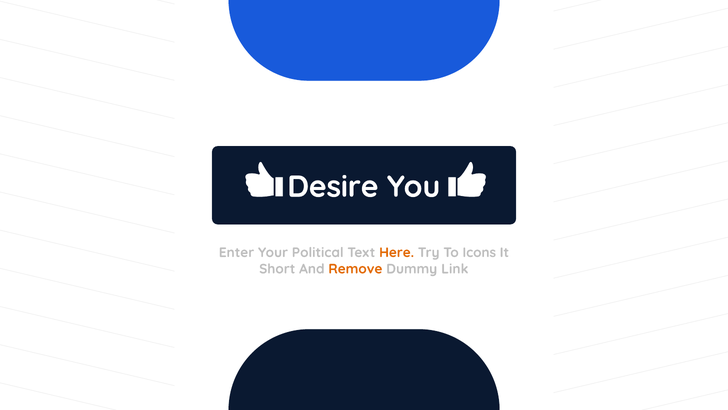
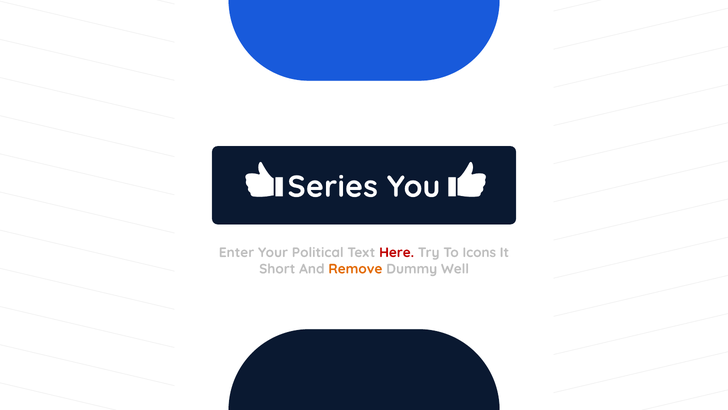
Desire: Desire -> Series
Here colour: orange -> red
Link: Link -> Well
